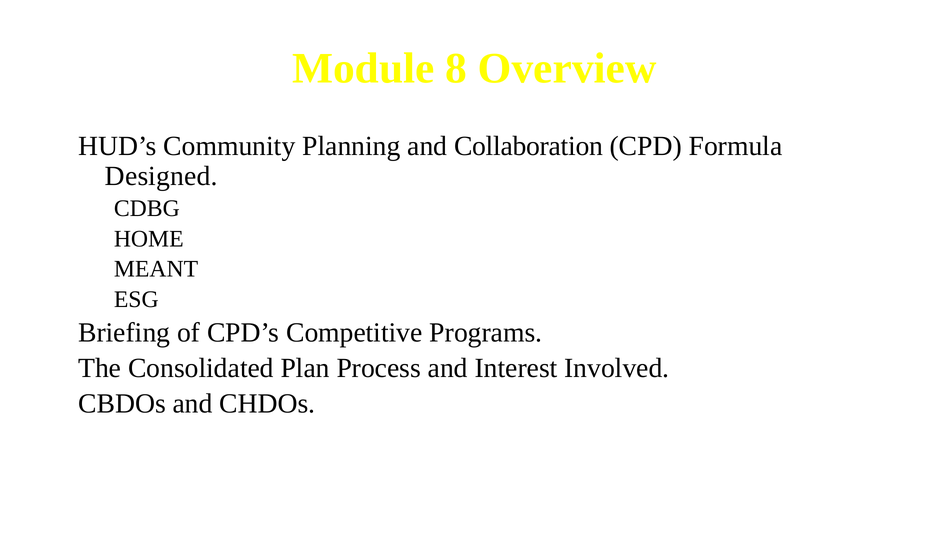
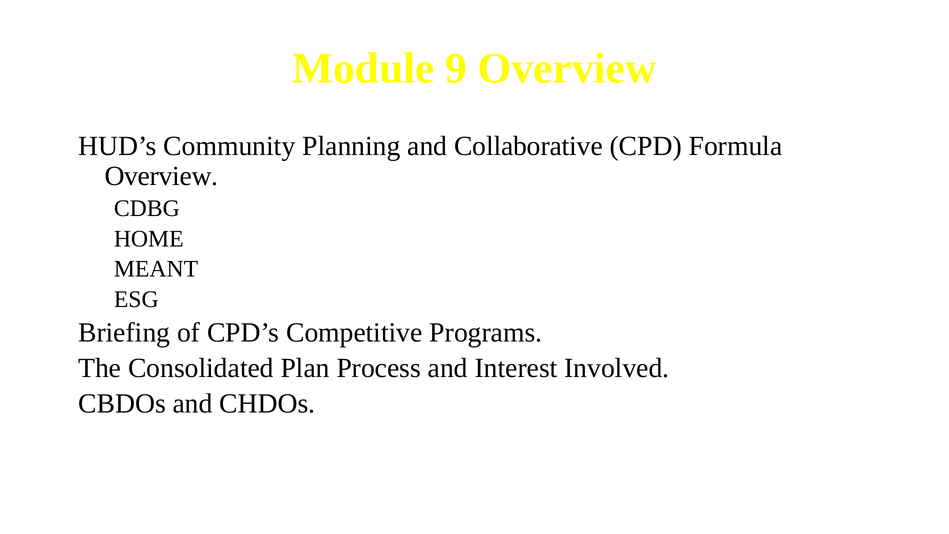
8: 8 -> 9
Collaboration: Collaboration -> Collaborative
Designed at (161, 176): Designed -> Overview
